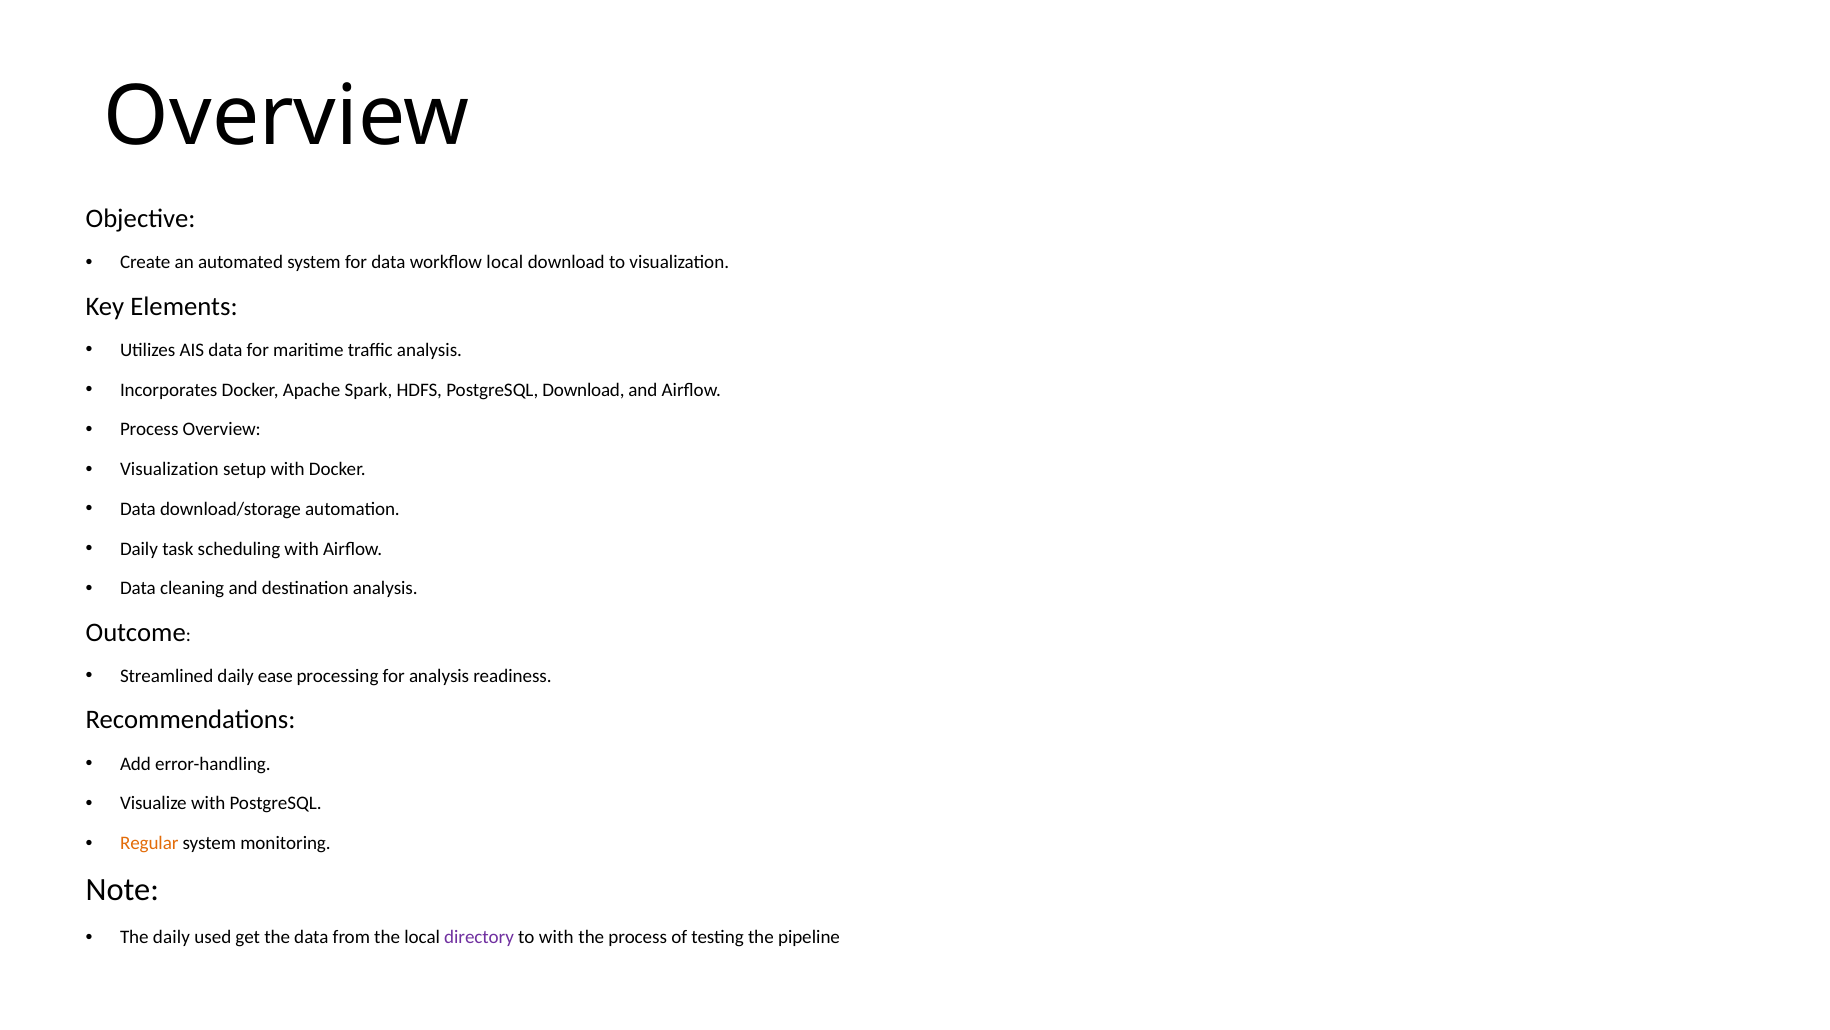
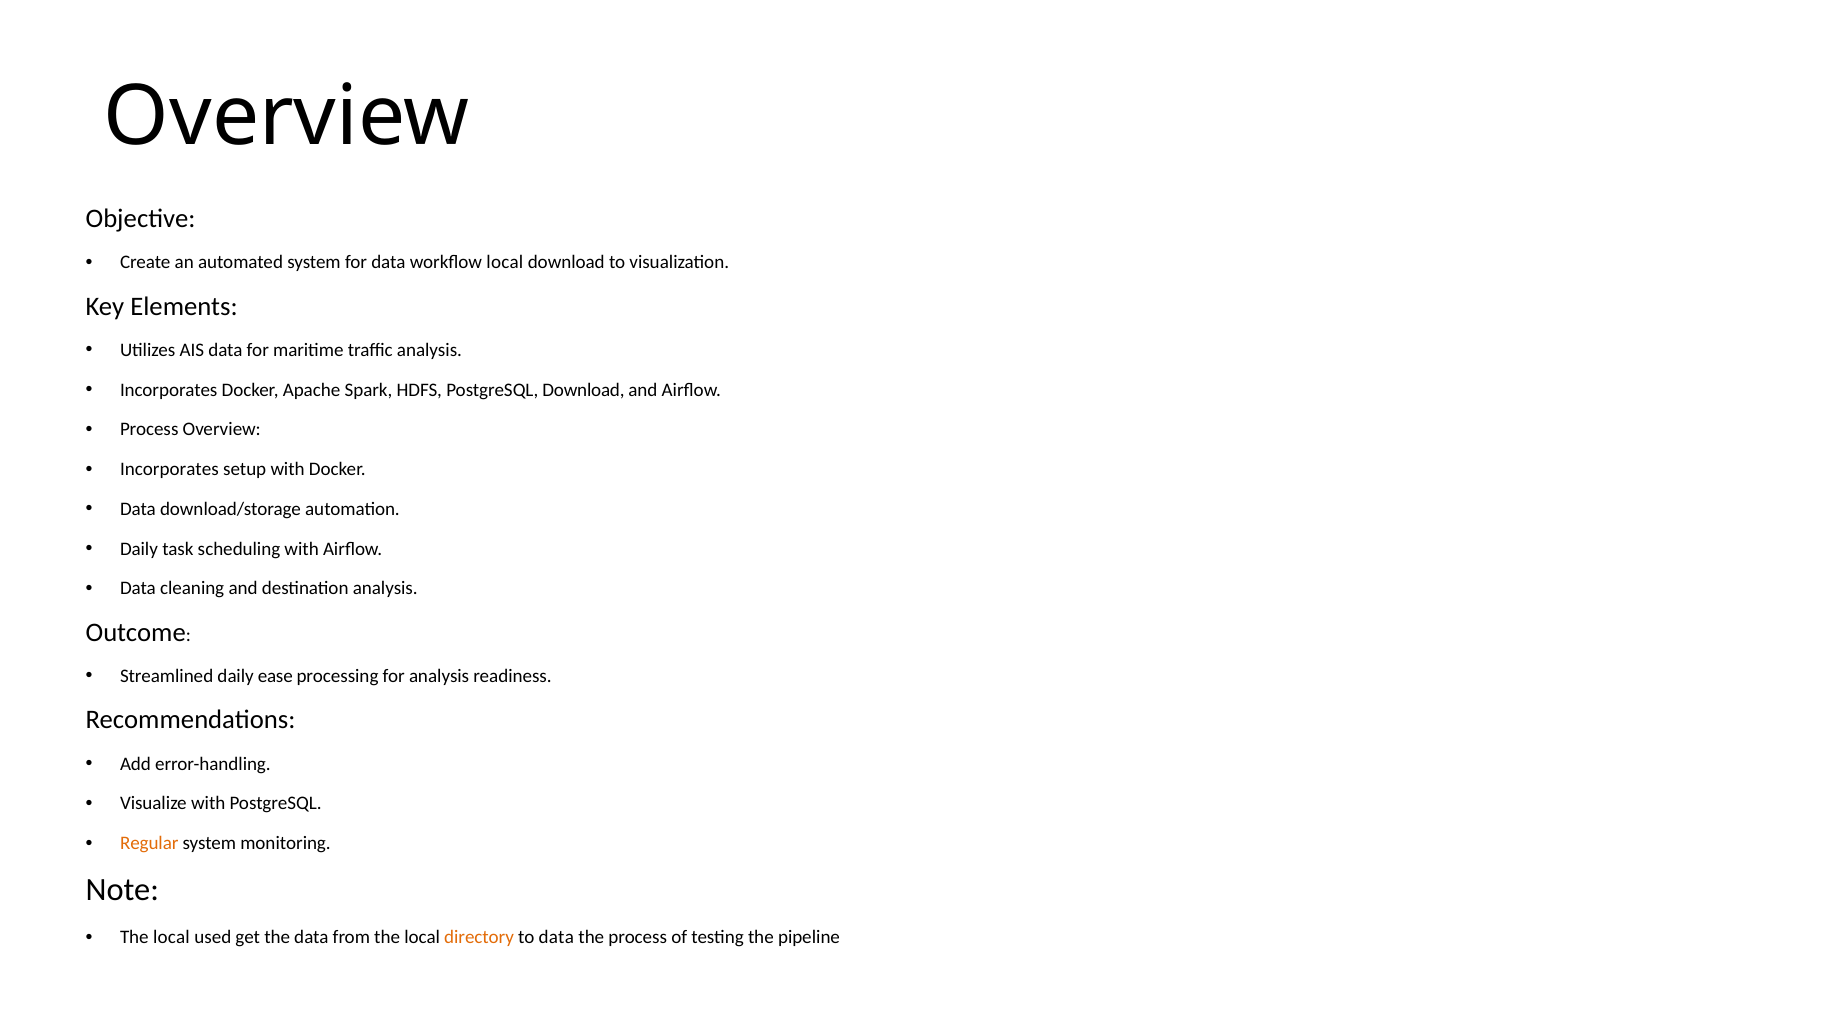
Visualization at (169, 469): Visualization -> Incorporates
daily at (171, 937): daily -> local
directory colour: purple -> orange
to with: with -> data
